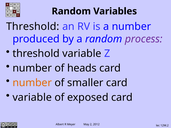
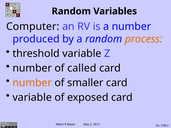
Threshold at (33, 26): Threshold -> Computer
process colour: purple -> orange
heads: heads -> called
